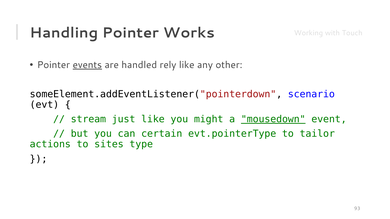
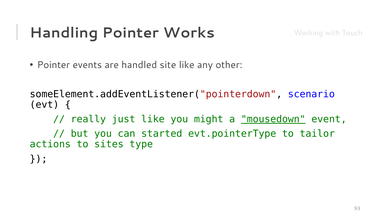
events underline: present -> none
rely: rely -> site
stream: stream -> really
certain: certain -> started
